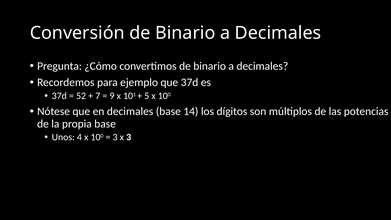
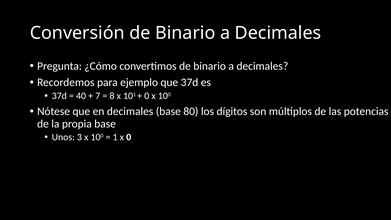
52: 52 -> 40
9: 9 -> 8
5 at (147, 96): 5 -> 0
14: 14 -> 80
4: 4 -> 3
3 at (115, 137): 3 -> 1
x 3: 3 -> 0
